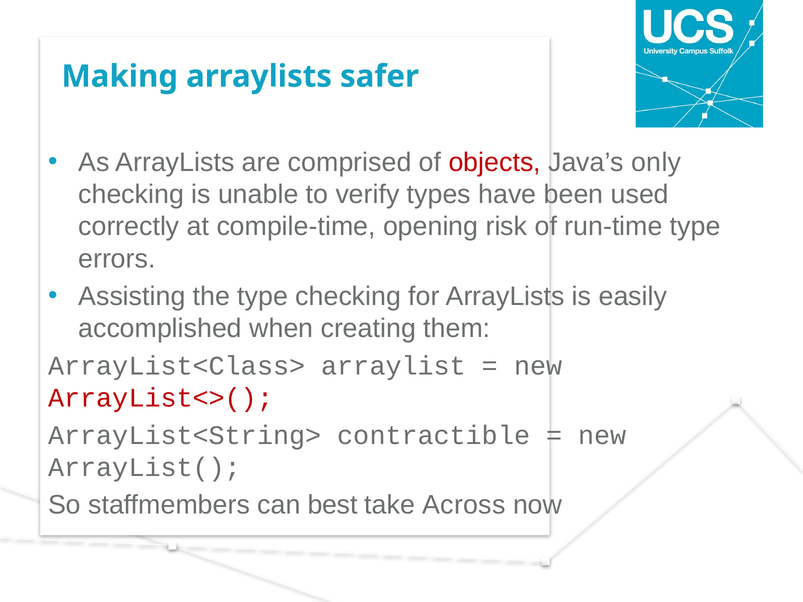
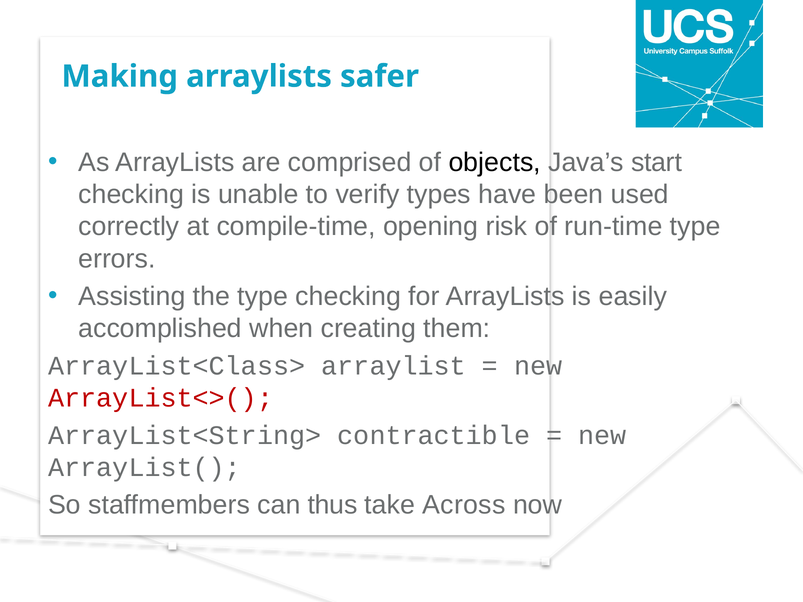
objects colour: red -> black
only: only -> start
best: best -> thus
